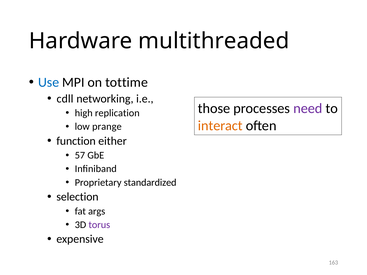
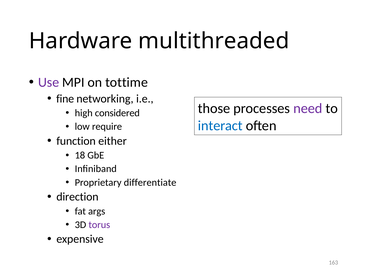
Use colour: blue -> purple
cdll: cdll -> fine
replication: replication -> considered
interact colour: orange -> blue
prange: prange -> require
57: 57 -> 18
standardized: standardized -> differentiate
selection: selection -> direction
